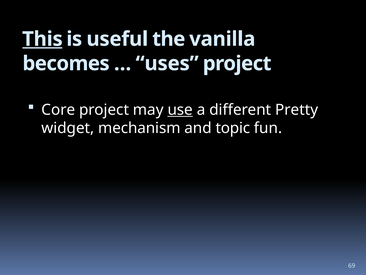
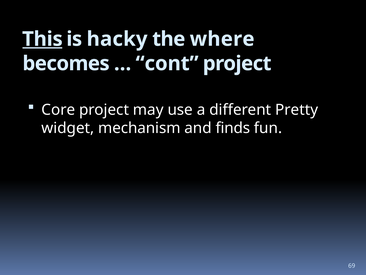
useful: useful -> hacky
vanilla: vanilla -> where
uses: uses -> cont
use underline: present -> none
topic: topic -> finds
